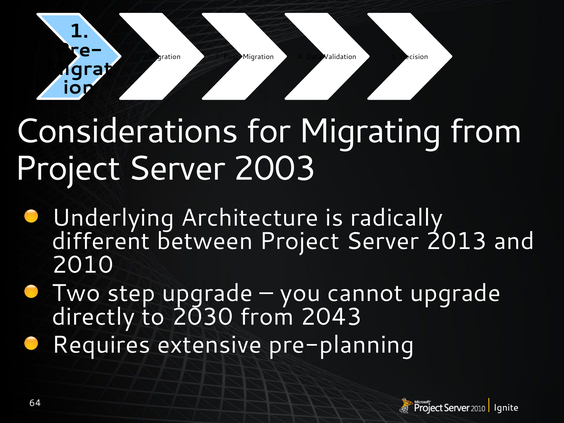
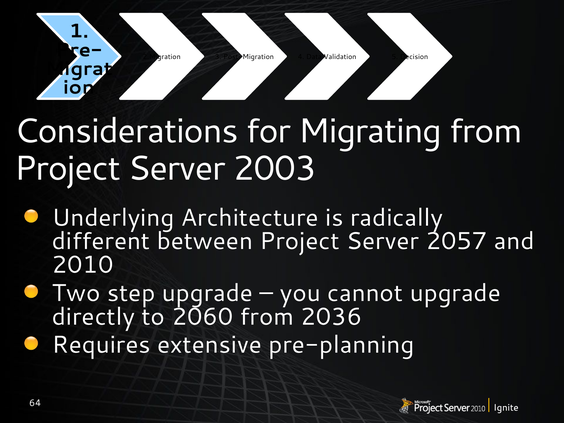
2013: 2013 -> 2057
2030: 2030 -> 2060
2043: 2043 -> 2036
